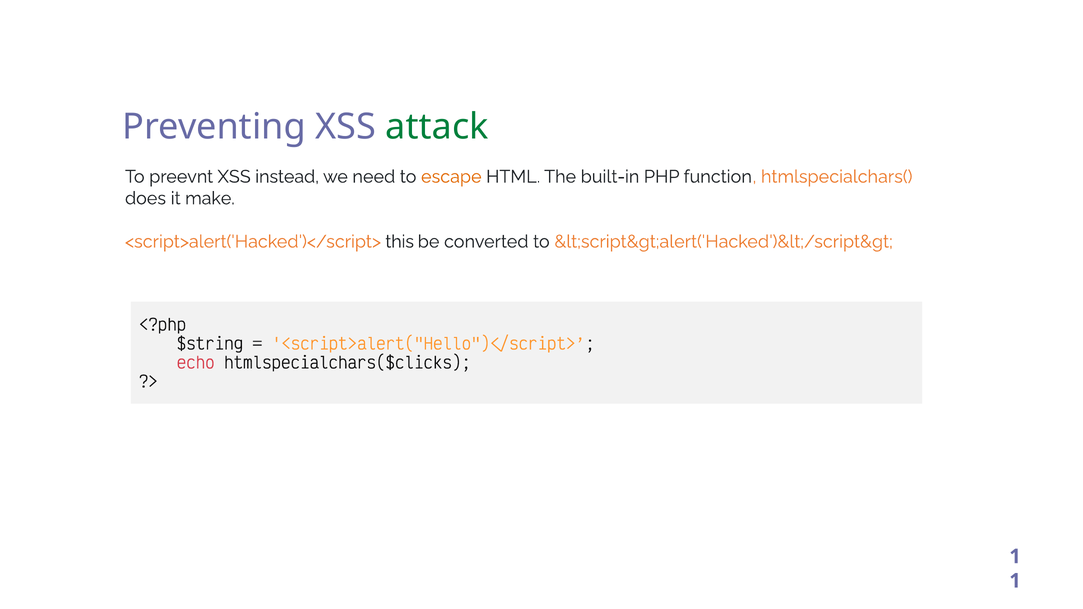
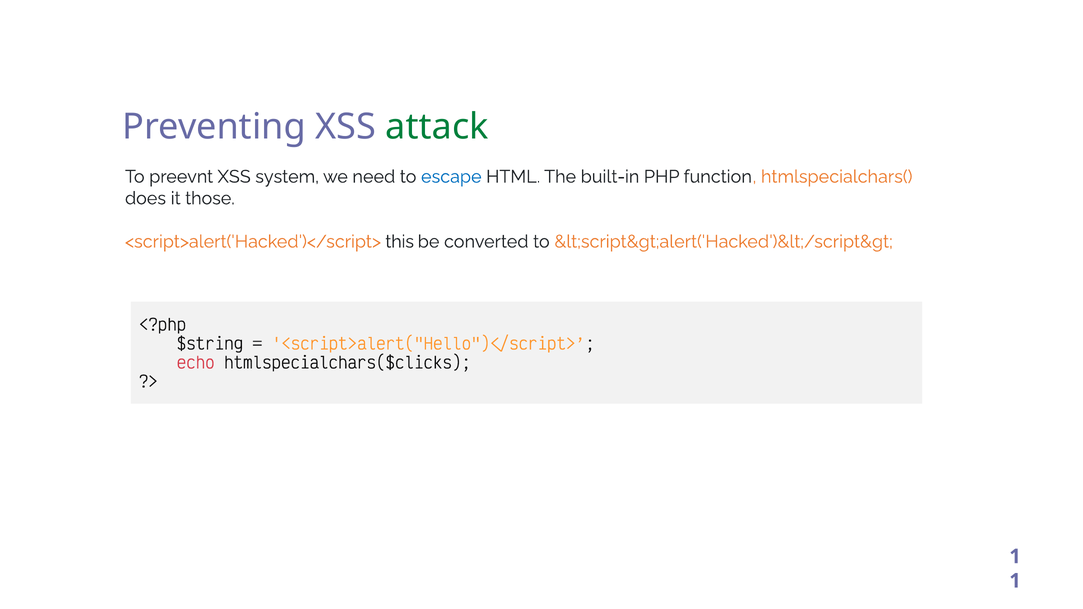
instead: instead -> system
escape colour: orange -> blue
make: make -> those
